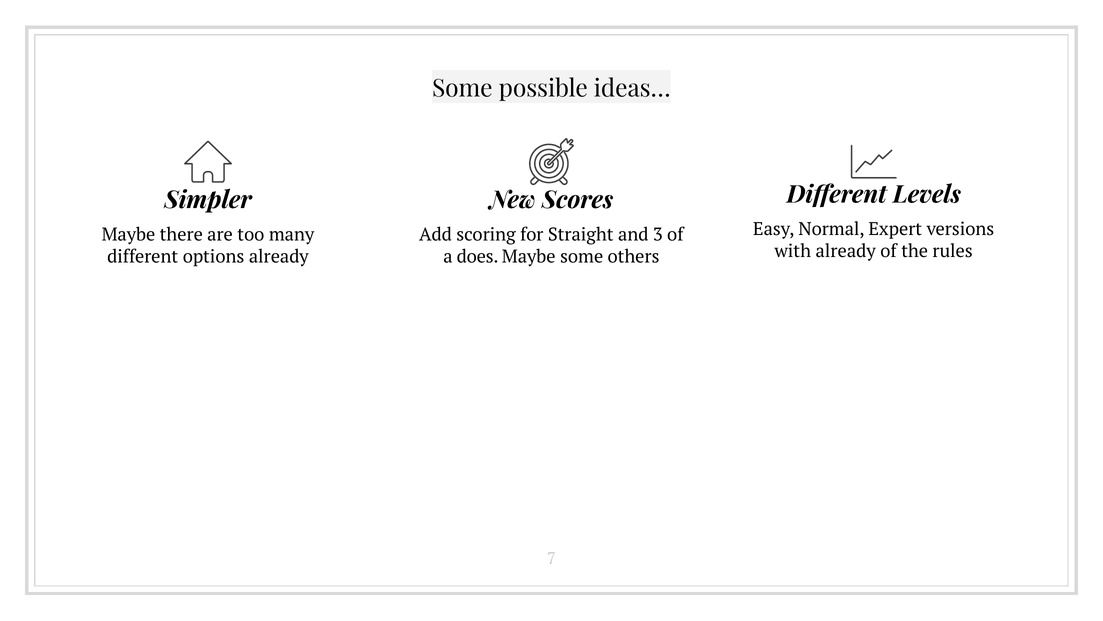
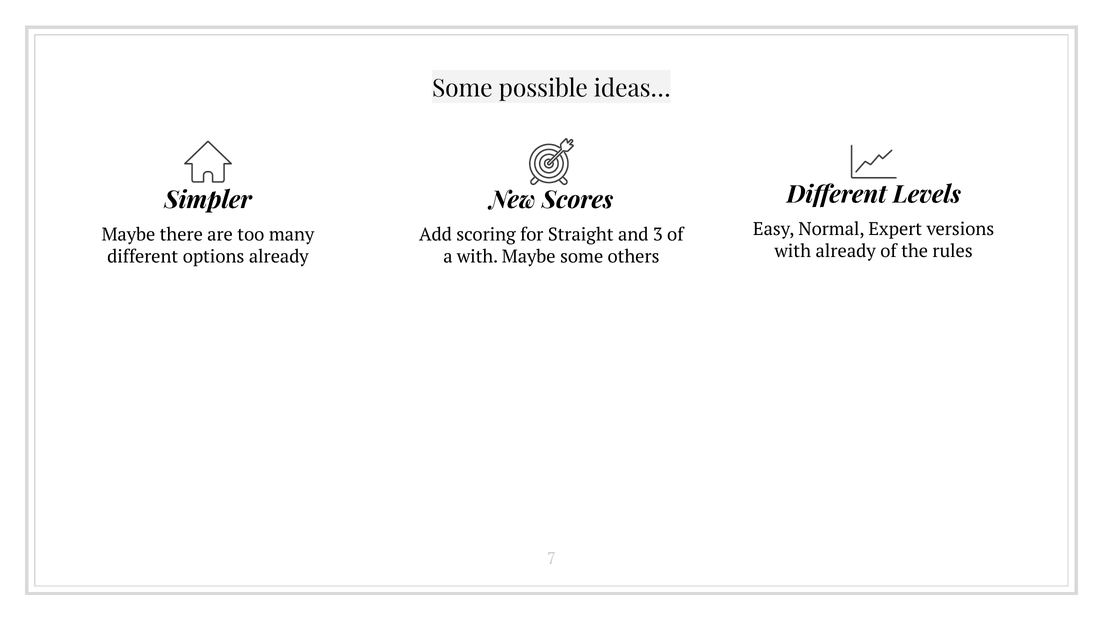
a does: does -> with
